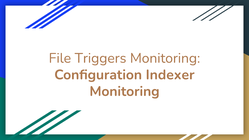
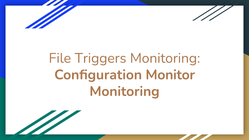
Indexer: Indexer -> Monitor
